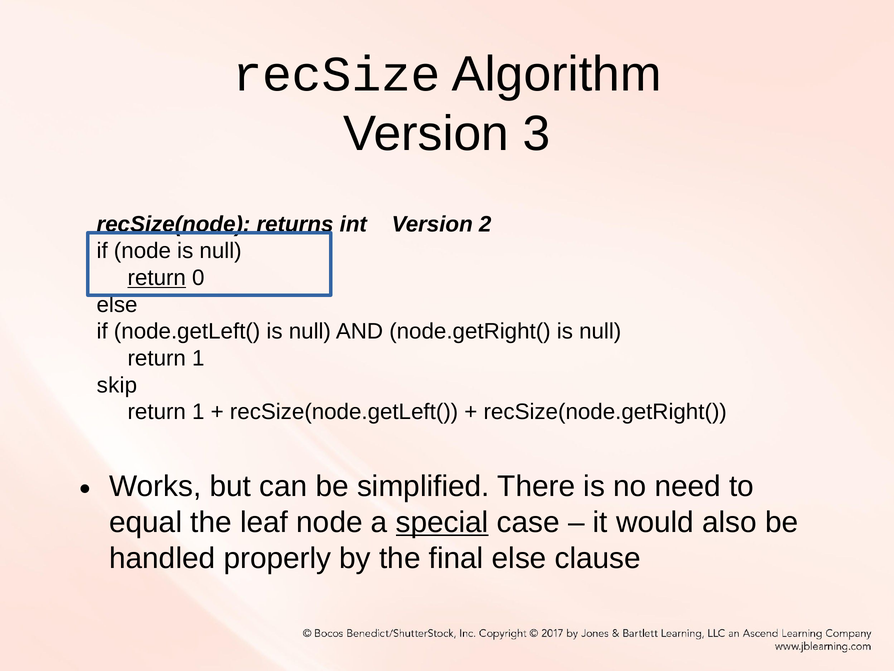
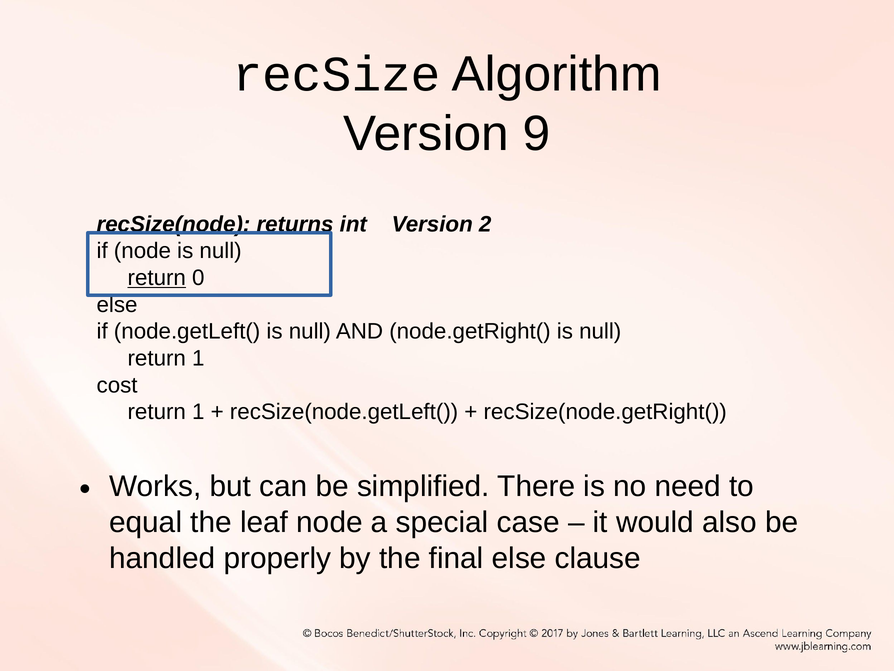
3: 3 -> 9
skip: skip -> cost
special underline: present -> none
